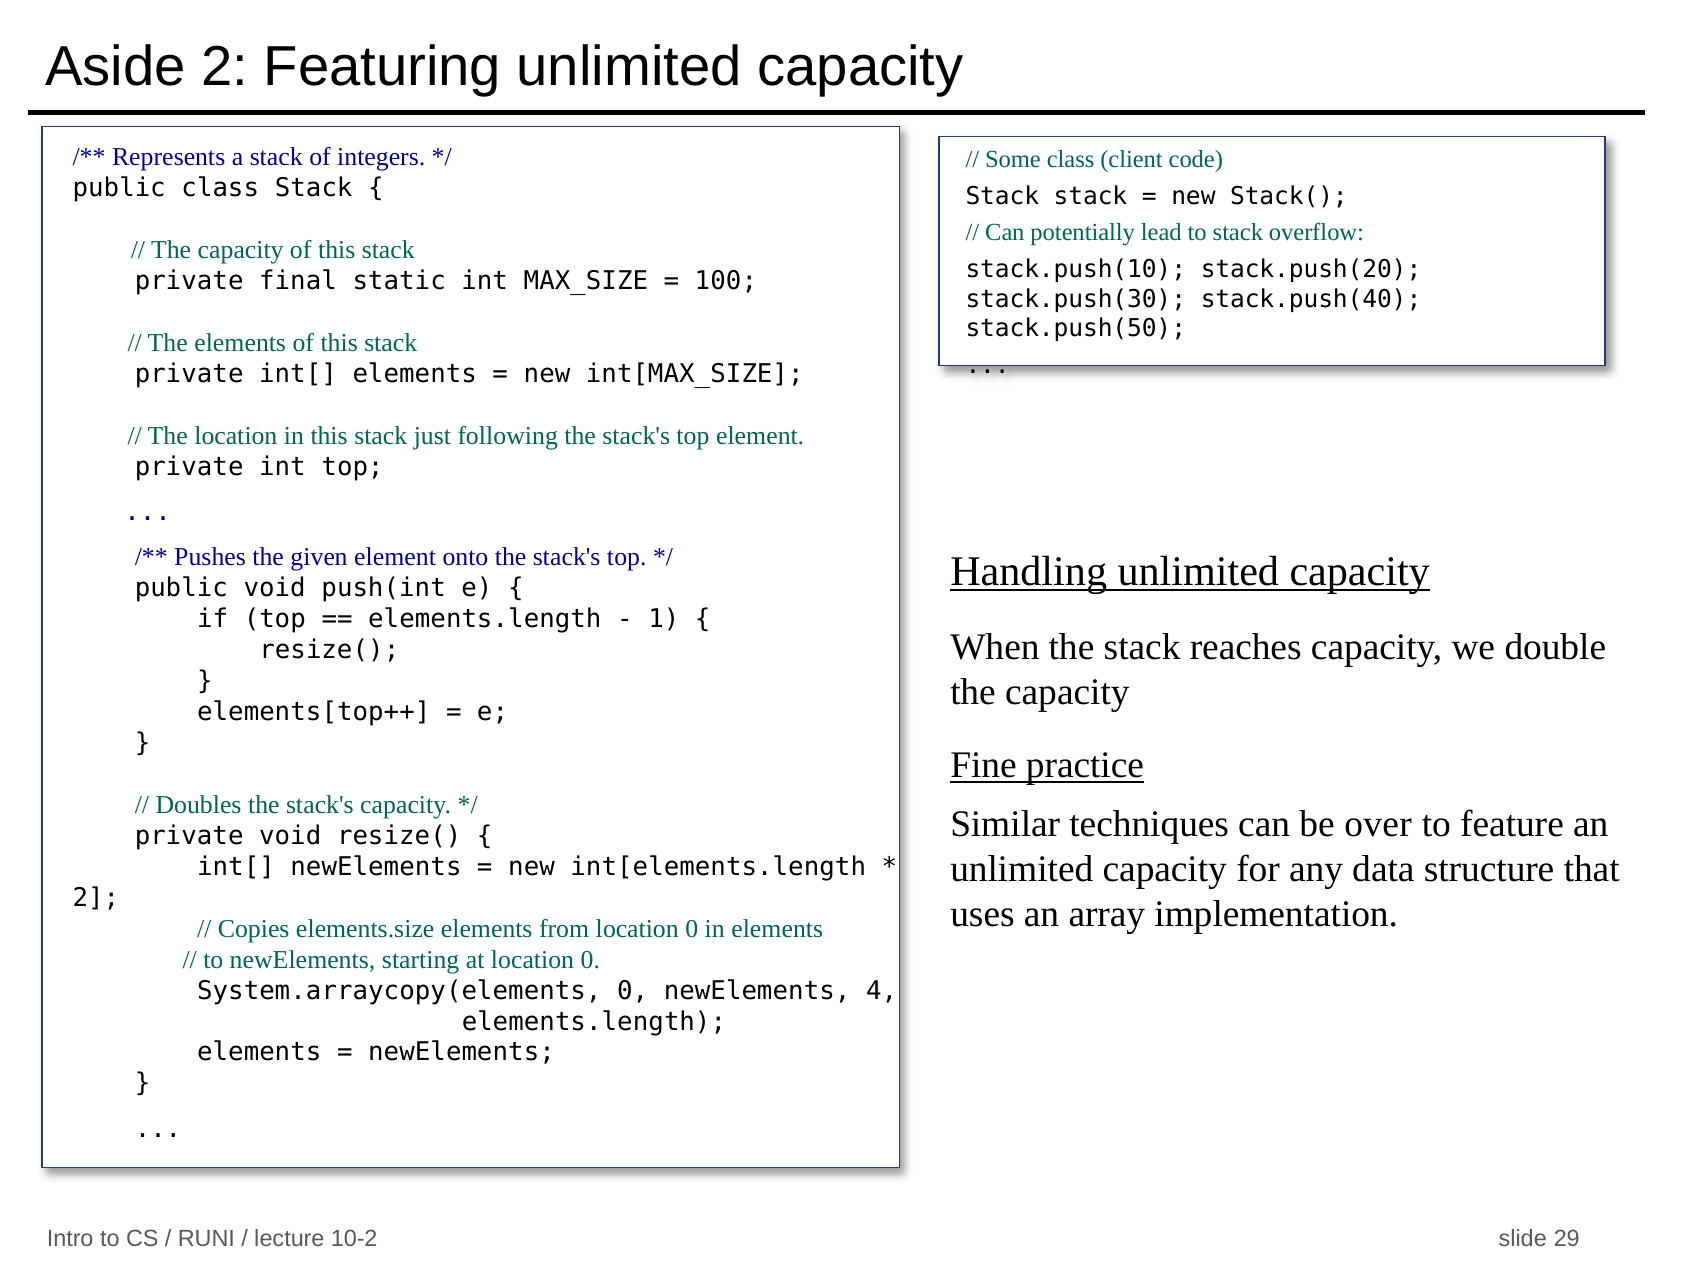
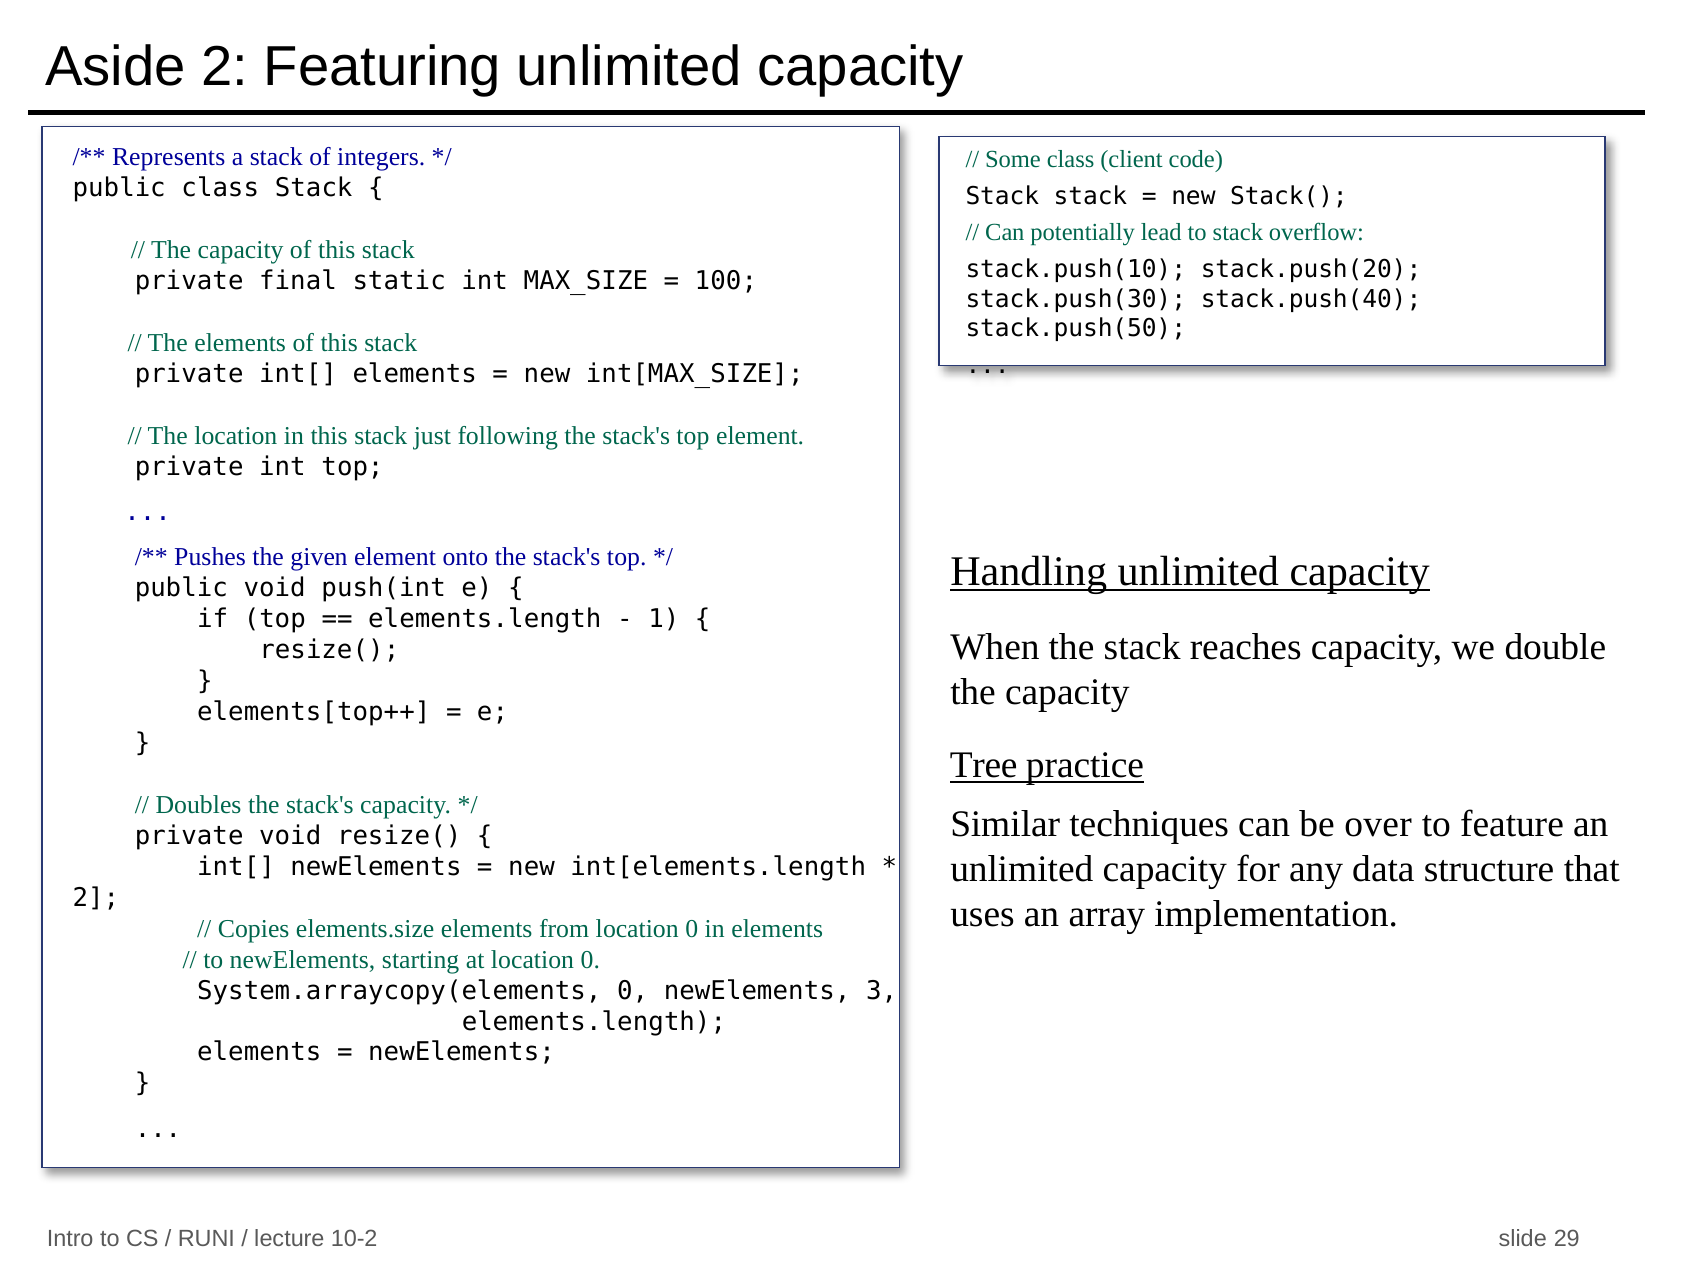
Fine: Fine -> Tree
4: 4 -> 3
